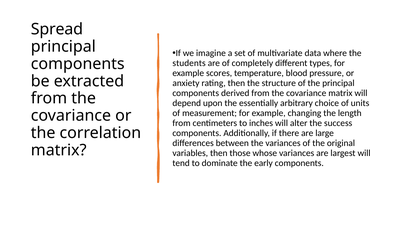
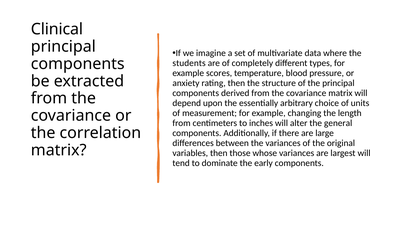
Spread: Spread -> Clinical
success: success -> general
